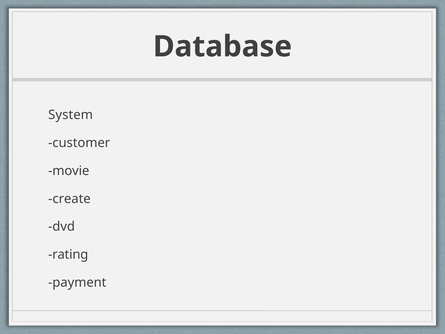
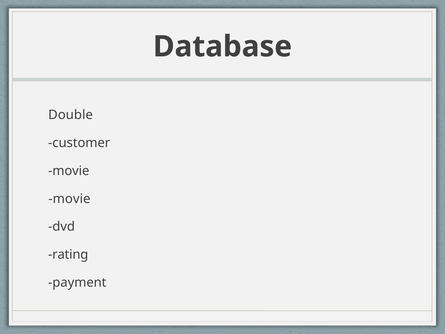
System: System -> Double
create at (69, 199): create -> movie
